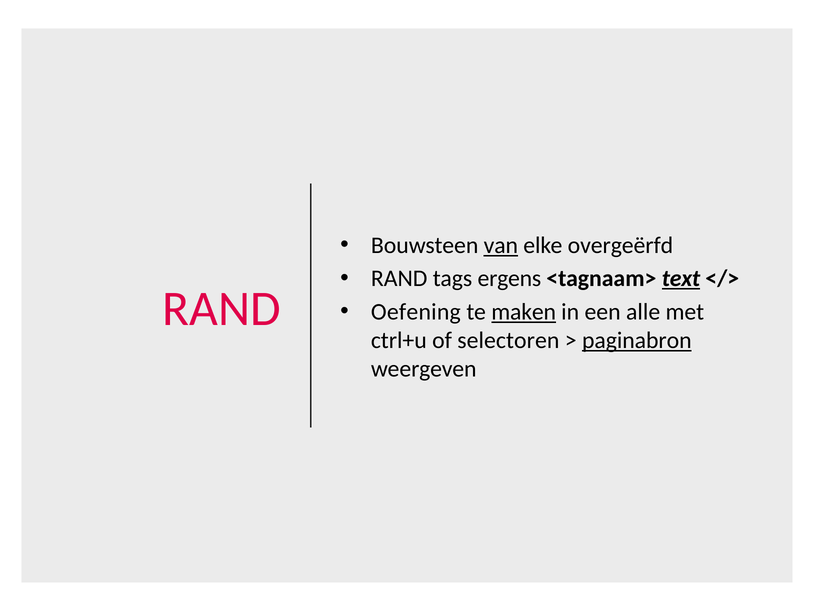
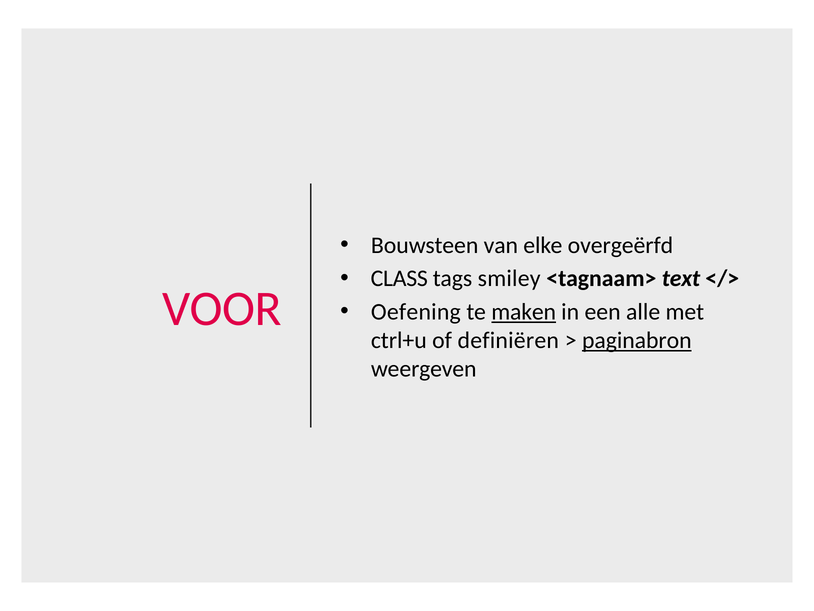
van underline: present -> none
RAND at (399, 278): RAND -> CLASS
ergens: ergens -> smiley
text underline: present -> none
RAND at (222, 309): RAND -> VOOR
selectoren: selectoren -> definiëren
